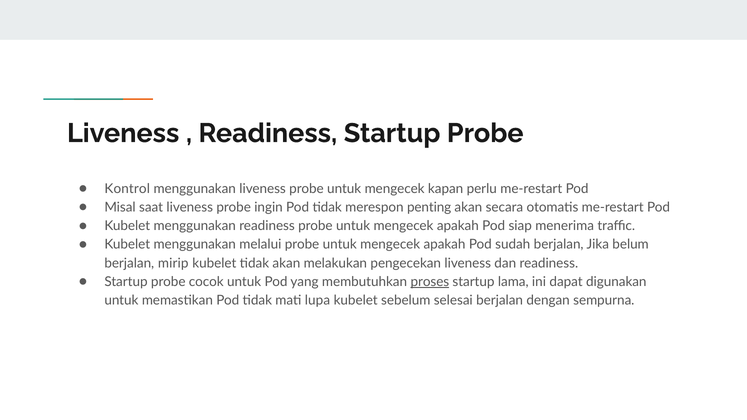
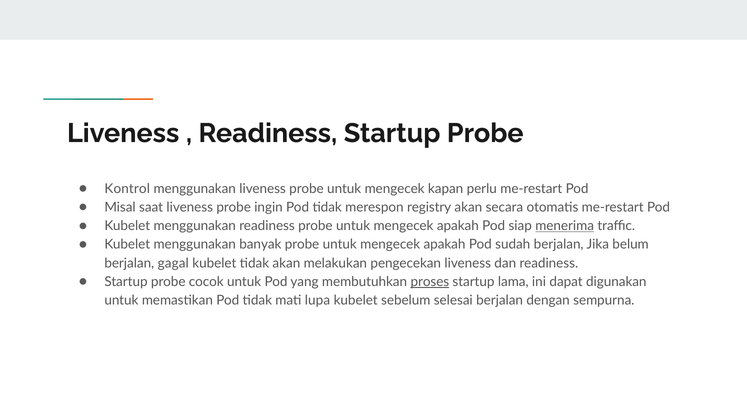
penting: penting -> registry
menerima underline: none -> present
melalui: melalui -> banyak
mirip: mirip -> gagal
